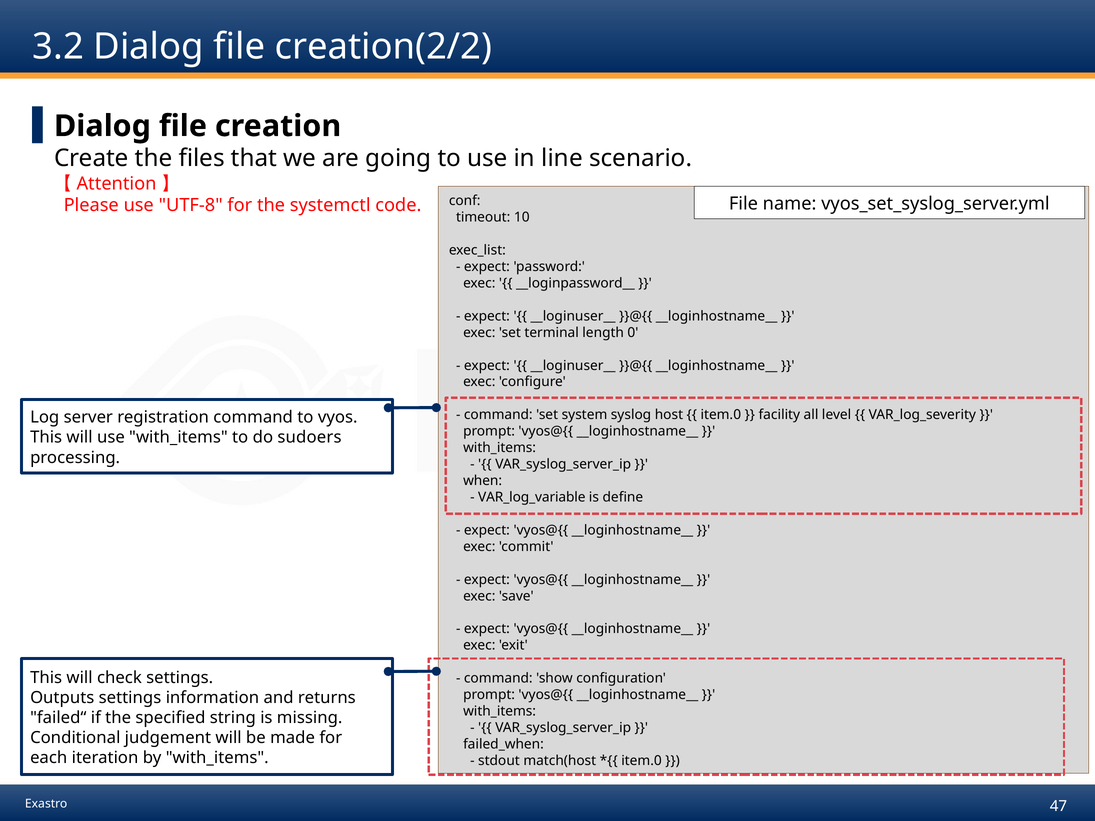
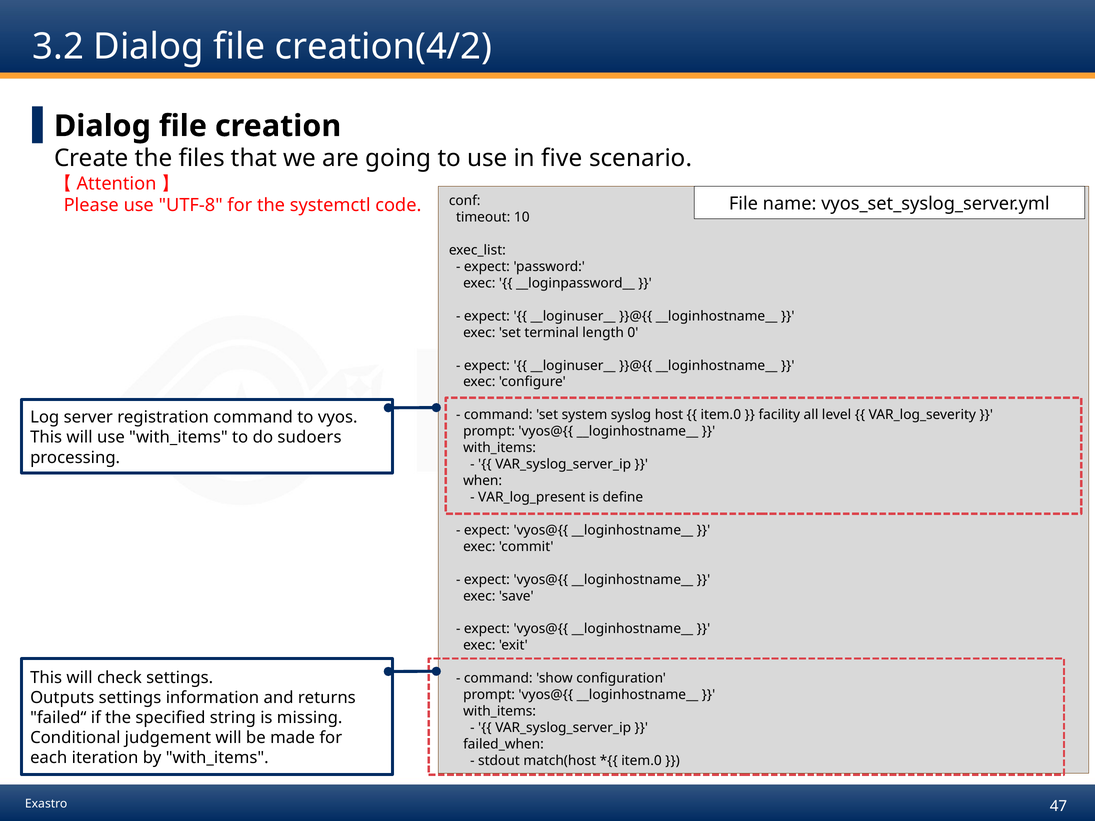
creation(2/2: creation(2/2 -> creation(4/2
line: line -> five
VAR_log_variable: VAR_log_variable -> VAR_log_present
